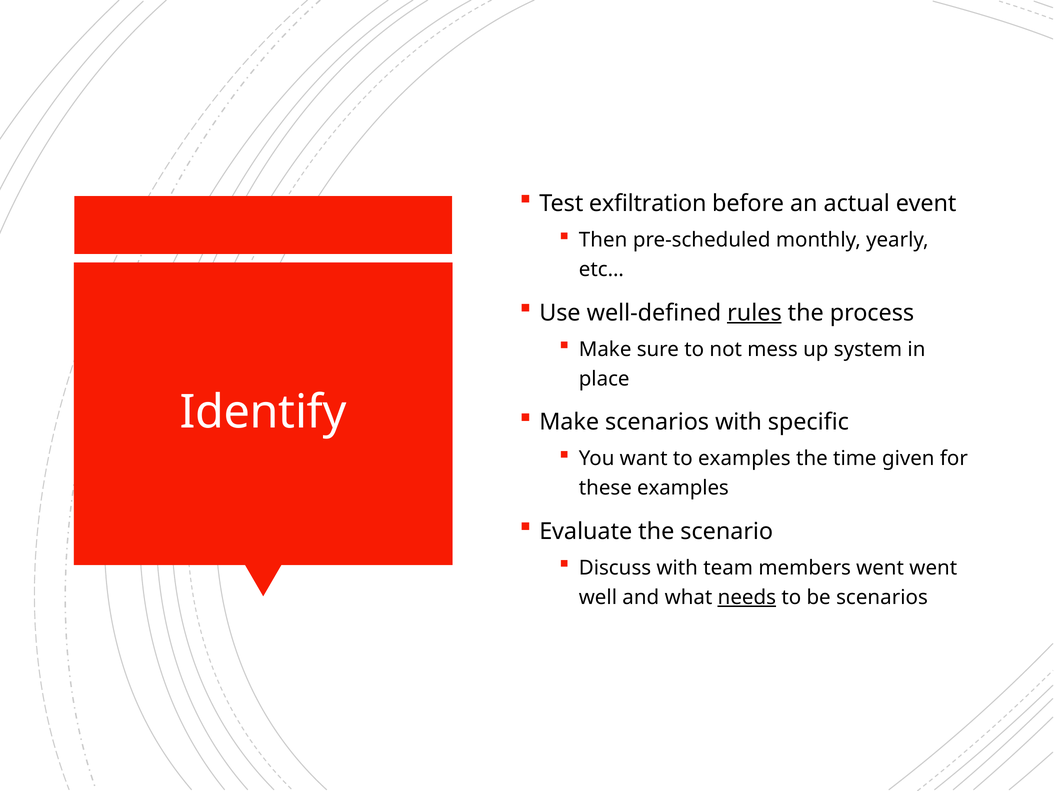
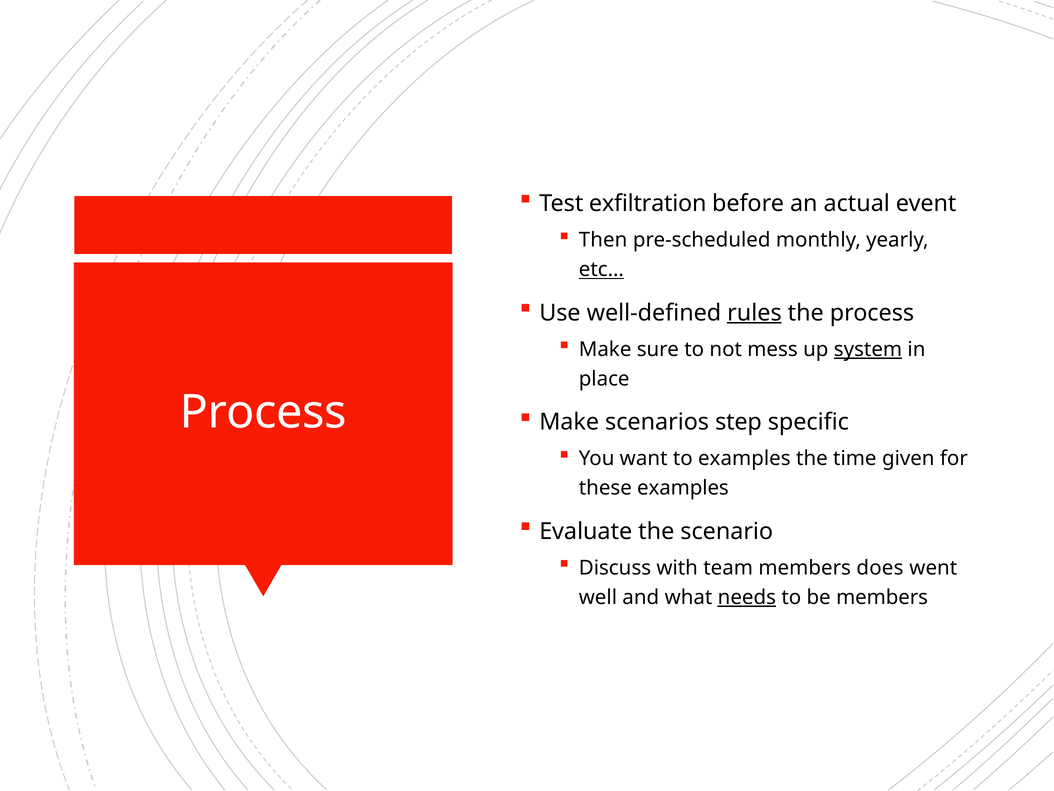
etc… underline: none -> present
system underline: none -> present
Identify at (263, 412): Identify -> Process
scenarios with: with -> step
members went: went -> does
be scenarios: scenarios -> members
